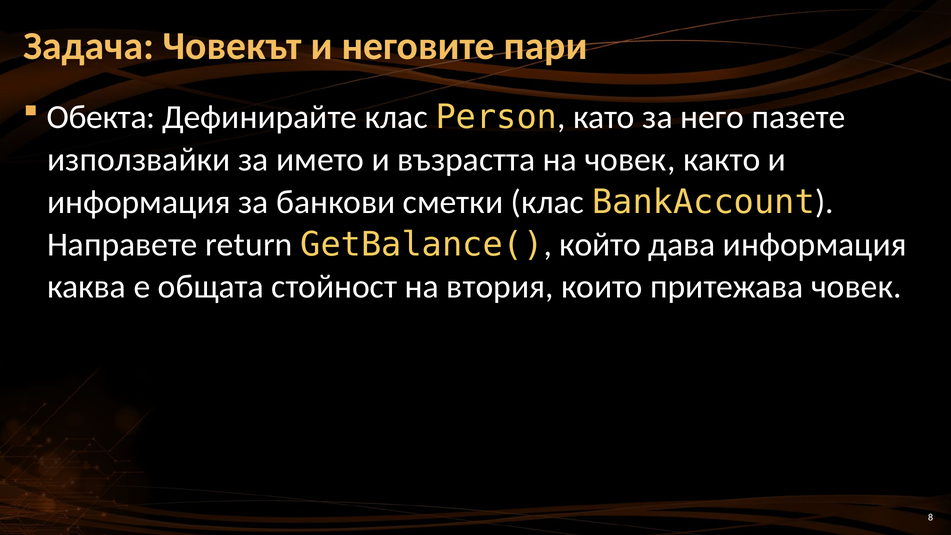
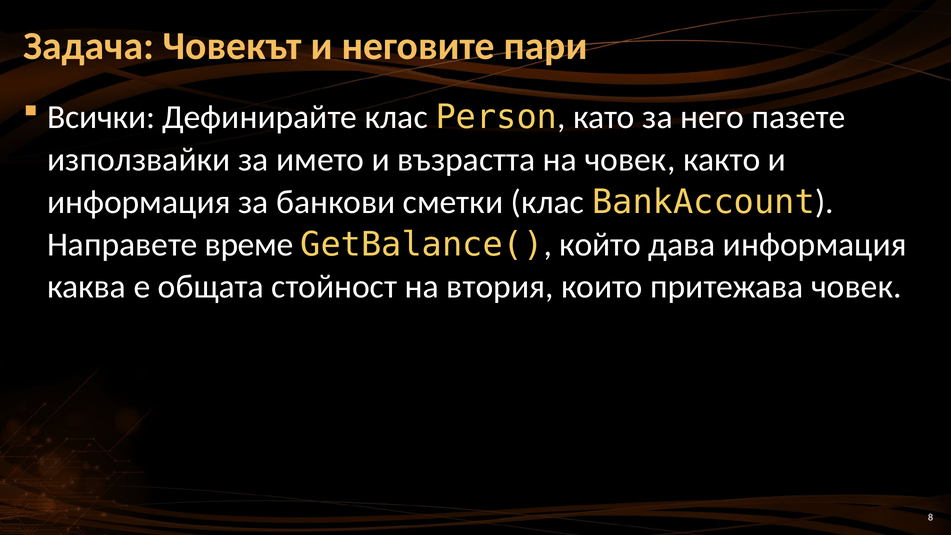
Обекта: Обекта -> Всички
return: return -> време
